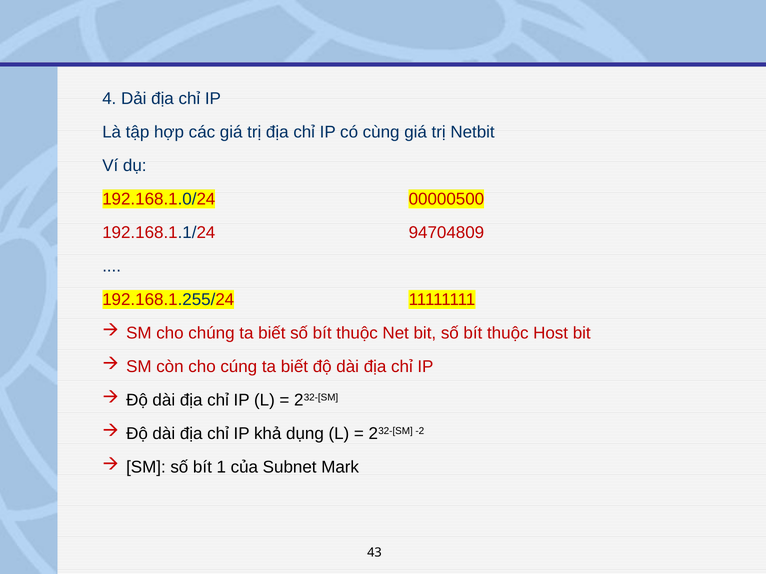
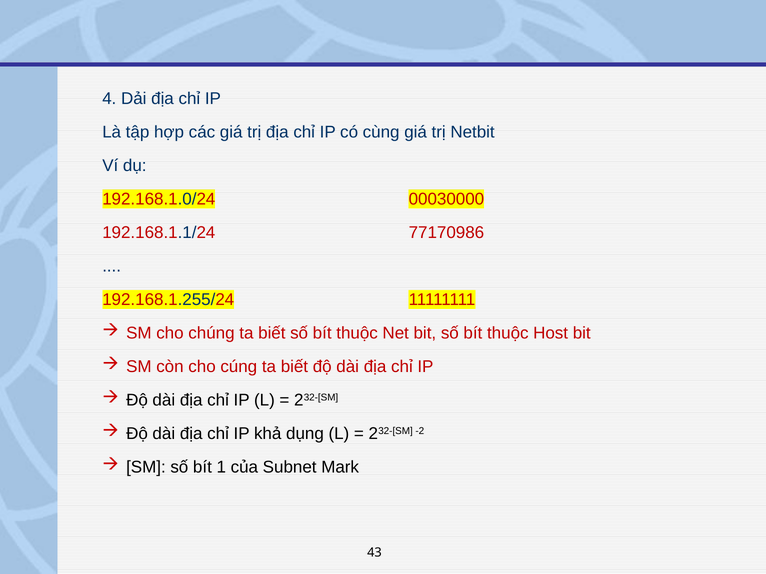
00000500: 00000500 -> 00030000
94704809: 94704809 -> 77170986
